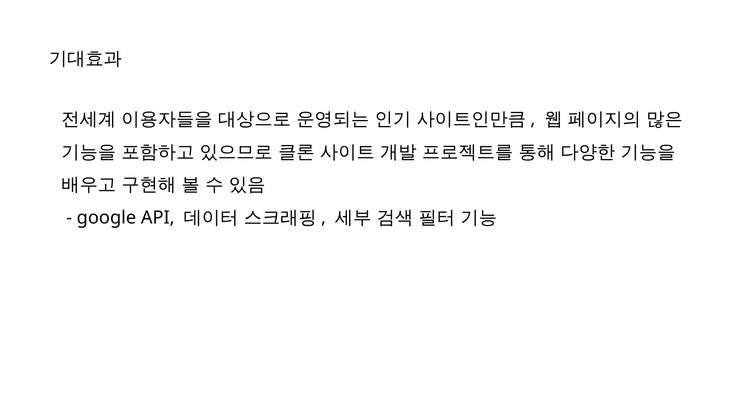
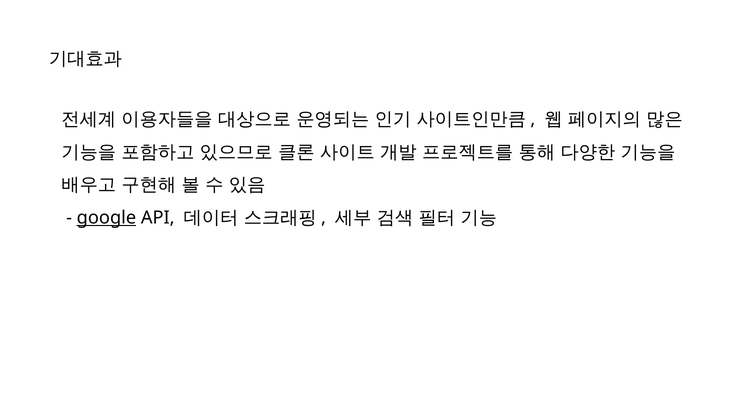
google underline: none -> present
